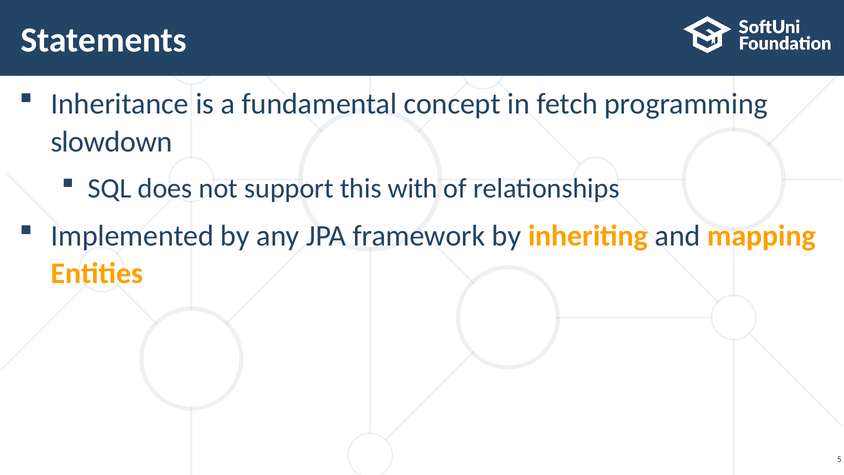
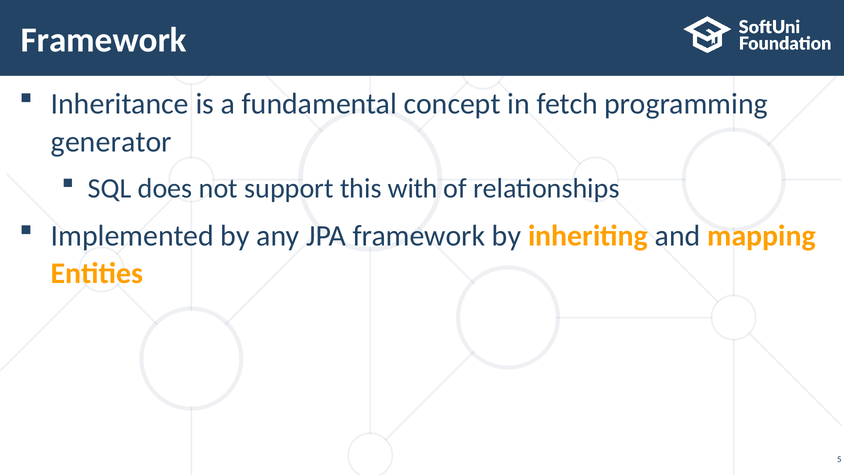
Statements at (104, 40): Statements -> Framework
slowdown: slowdown -> generator
